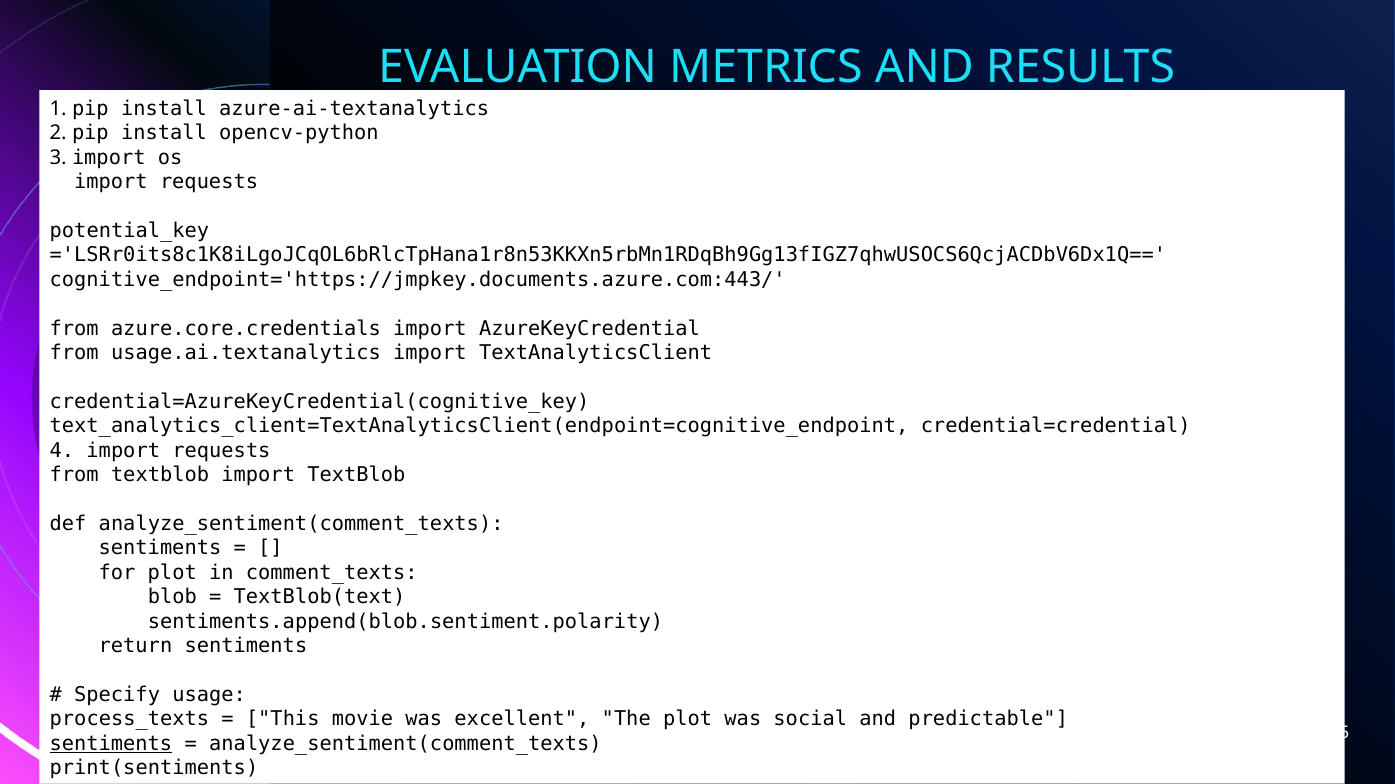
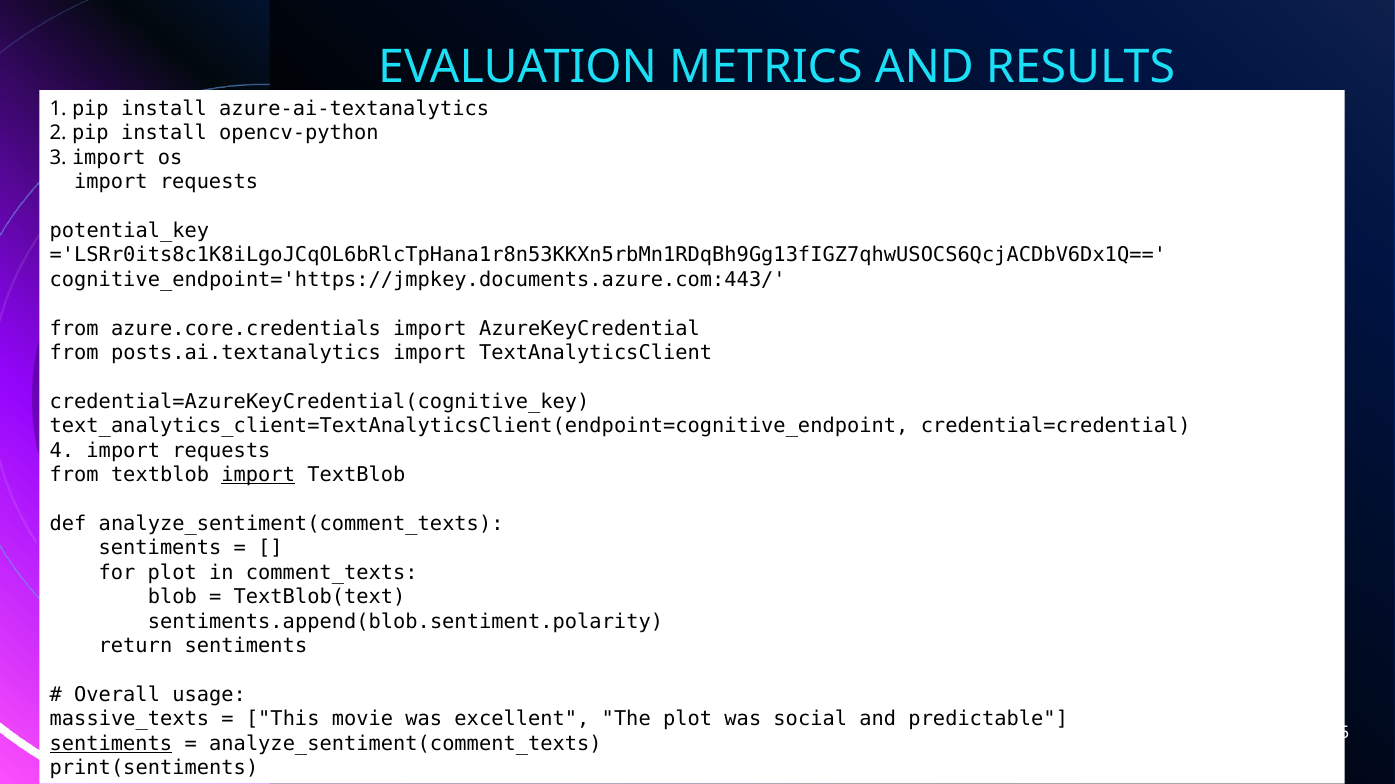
usage.ai.textanalytics: usage.ai.textanalytics -> posts.ai.textanalytics
import at (258, 475) underline: none -> present
Specify: Specify -> Overall
process_texts: process_texts -> massive_texts
